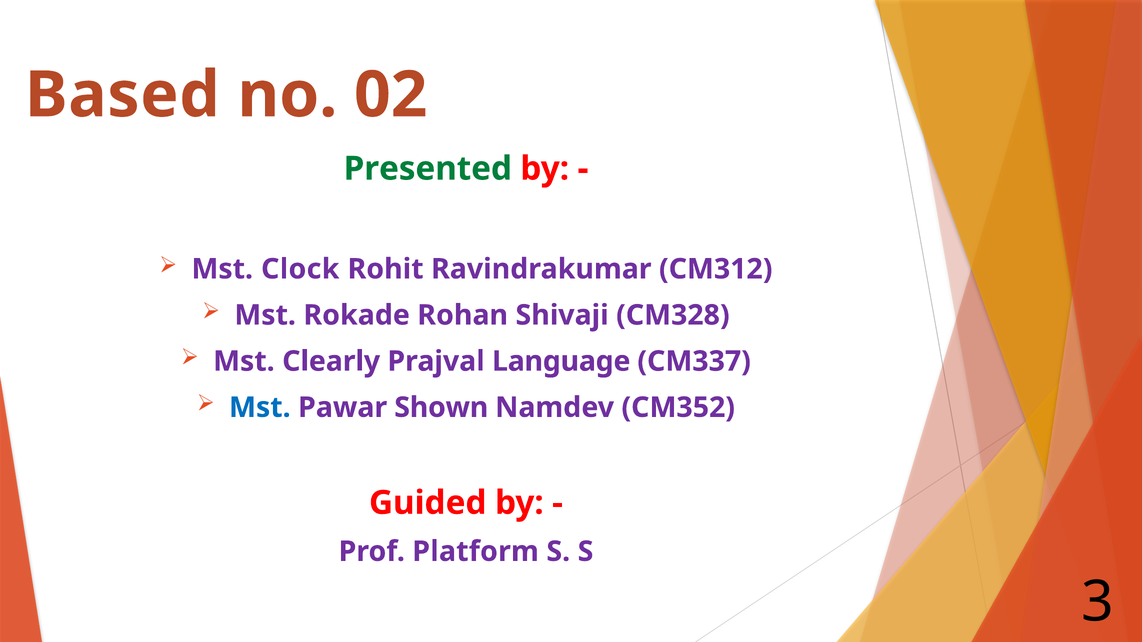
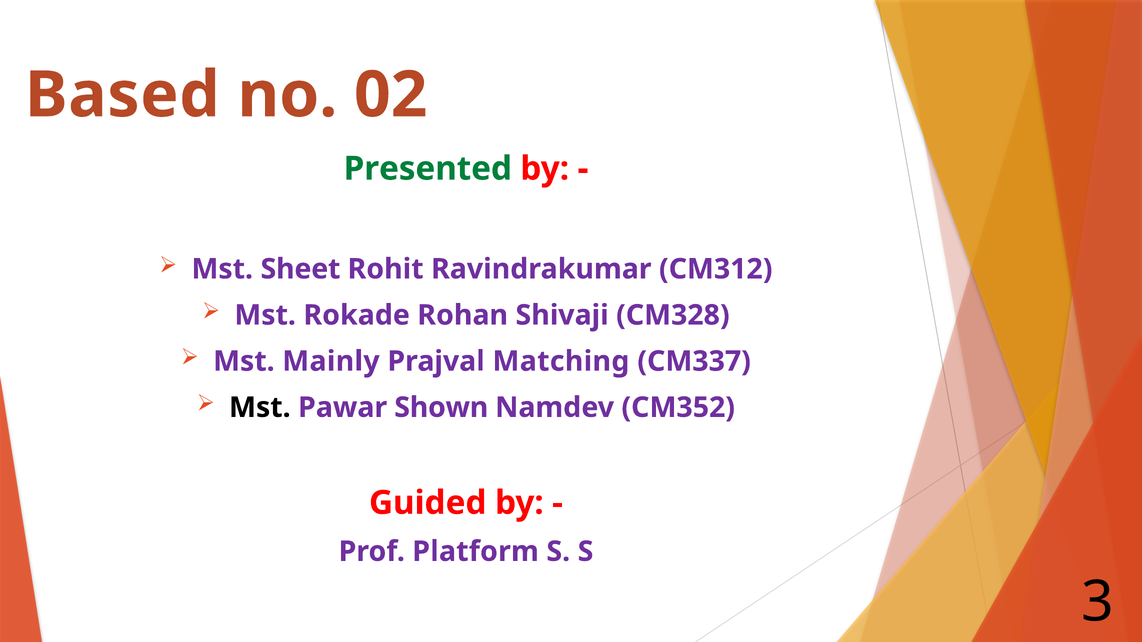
Clock: Clock -> Sheet
Clearly: Clearly -> Mainly
Language: Language -> Matching
Mst at (260, 408) colour: blue -> black
